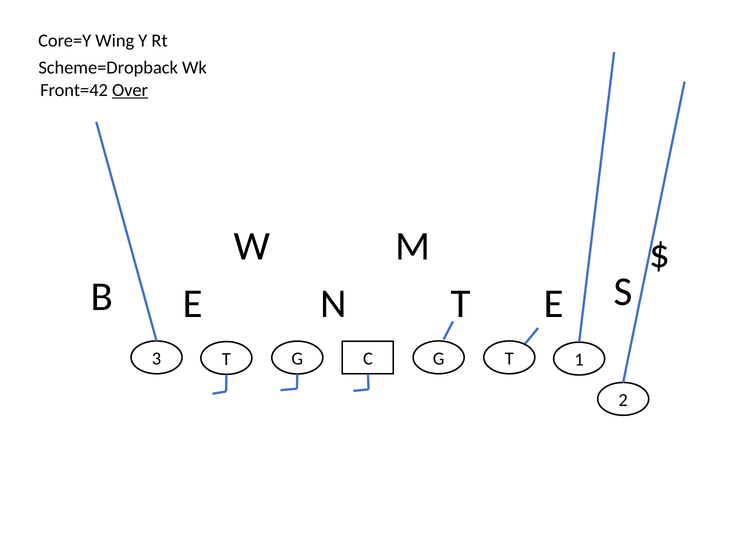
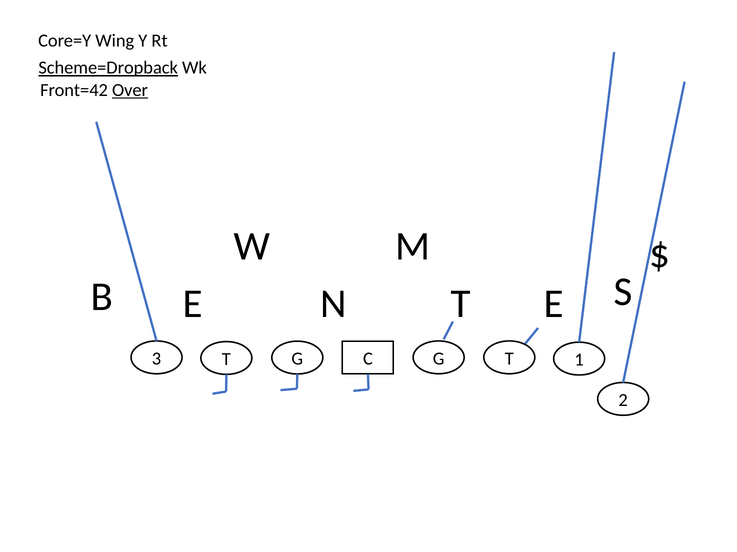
Scheme=Dropback underline: none -> present
